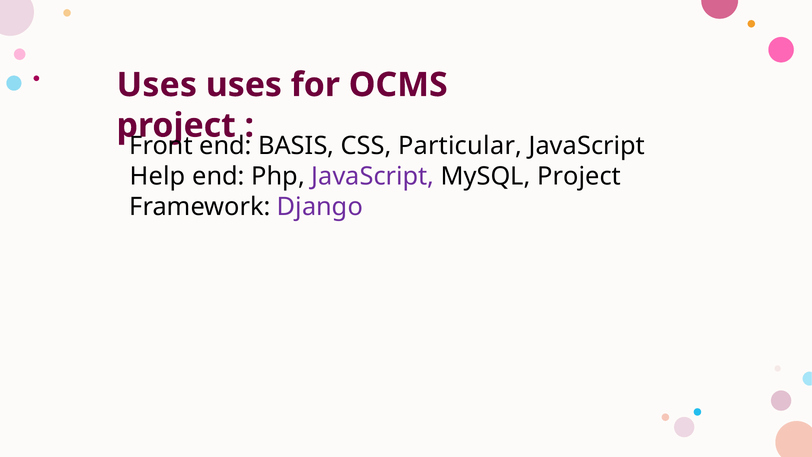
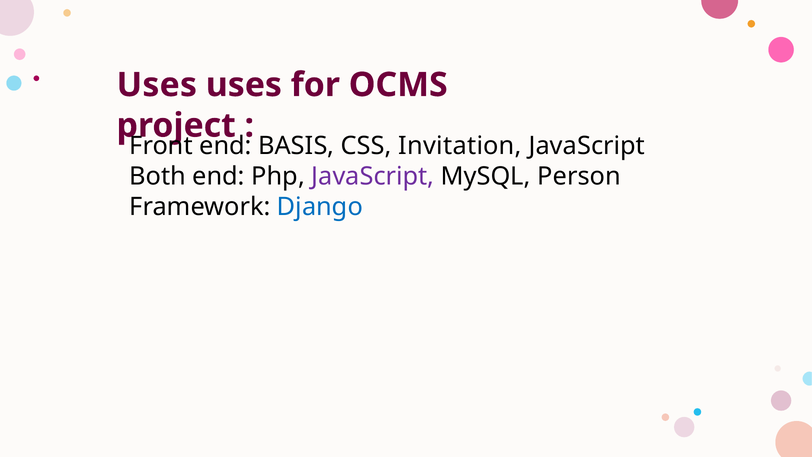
Particular: Particular -> Invitation
Help: Help -> Both
MySQL Project: Project -> Person
Django colour: purple -> blue
